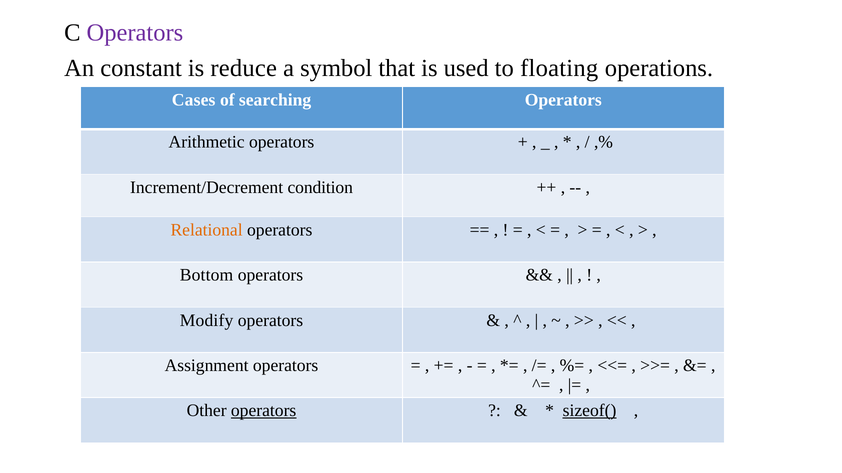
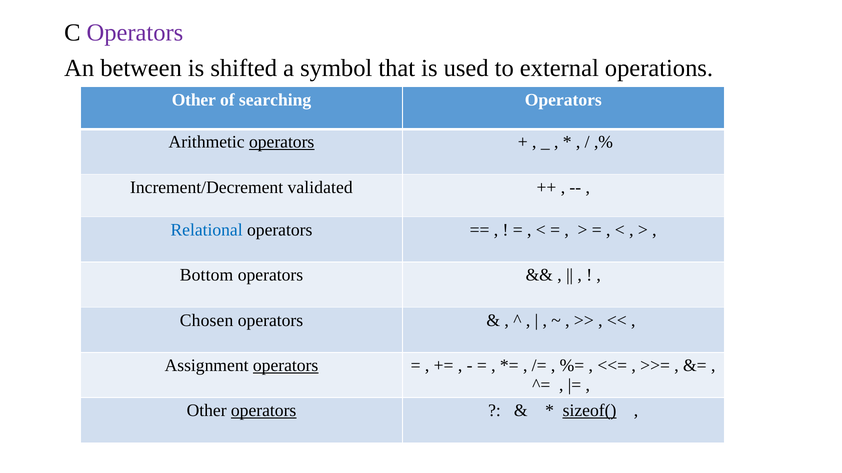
constant: constant -> between
reduce: reduce -> shifted
floating: floating -> external
Cases at (194, 100): Cases -> Other
operators at (282, 142) underline: none -> present
condition: condition -> validated
Relational colour: orange -> blue
Modify: Modify -> Chosen
operators at (286, 366) underline: none -> present
